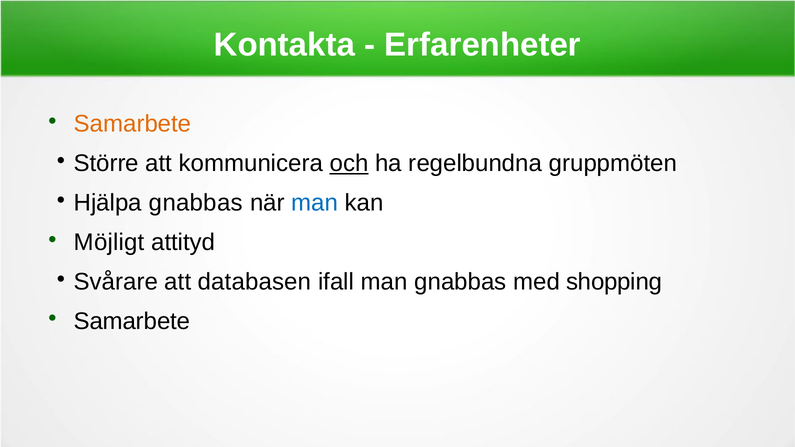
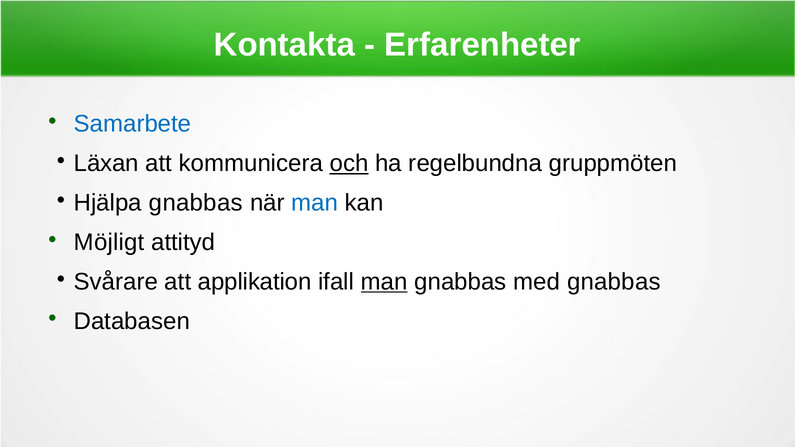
Samarbete at (133, 124) colour: orange -> blue
Större: Större -> Läxan
databasen: databasen -> applikation
man at (384, 282) underline: none -> present
med shopping: shopping -> gnabbas
Samarbete at (132, 321): Samarbete -> Databasen
